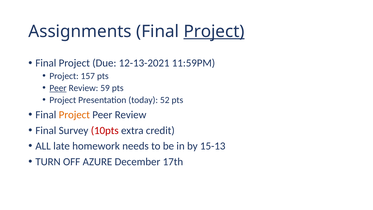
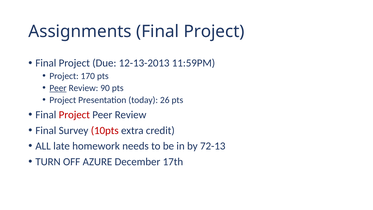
Project at (214, 31) underline: present -> none
12-13-2021: 12-13-2021 -> 12-13-2013
157: 157 -> 170
59: 59 -> 90
52: 52 -> 26
Project at (74, 115) colour: orange -> red
15-13: 15-13 -> 72-13
